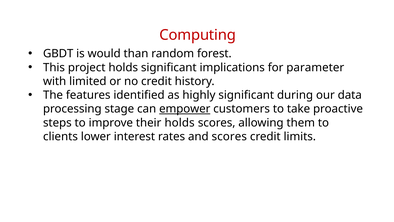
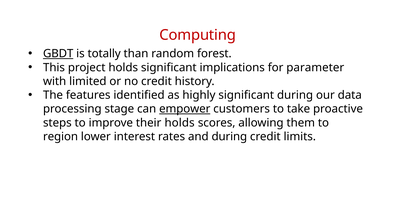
GBDT underline: none -> present
would: would -> totally
clients: clients -> region
and scores: scores -> during
